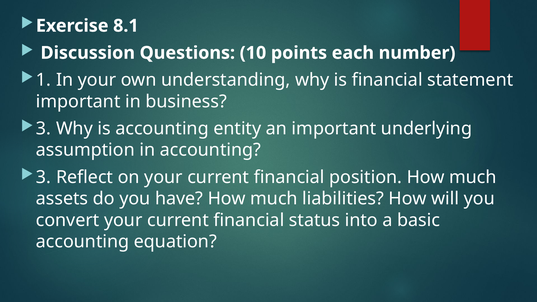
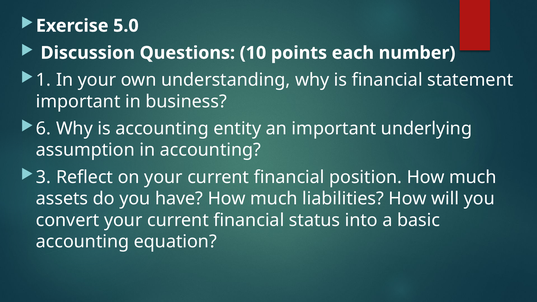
8.1: 8.1 -> 5.0
3 at (43, 129): 3 -> 6
